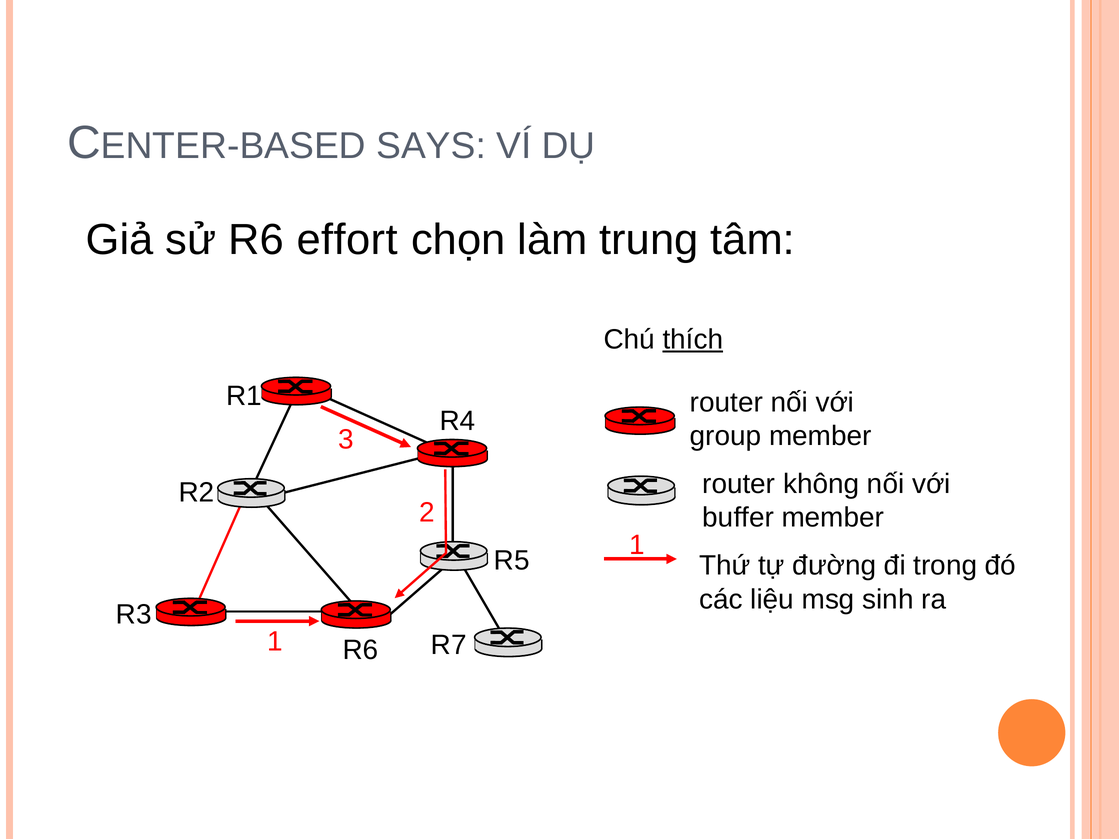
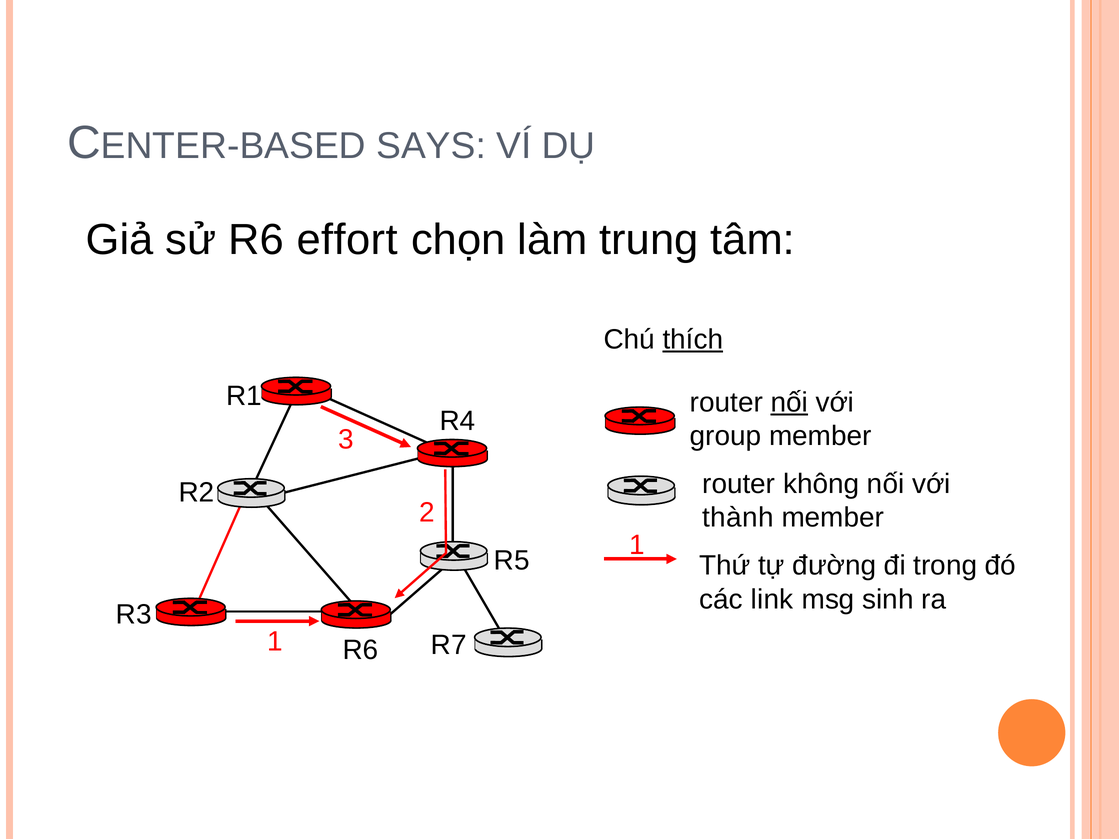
nối at (789, 403) underline: none -> present
buffer: buffer -> thành
liệu: liệu -> link
